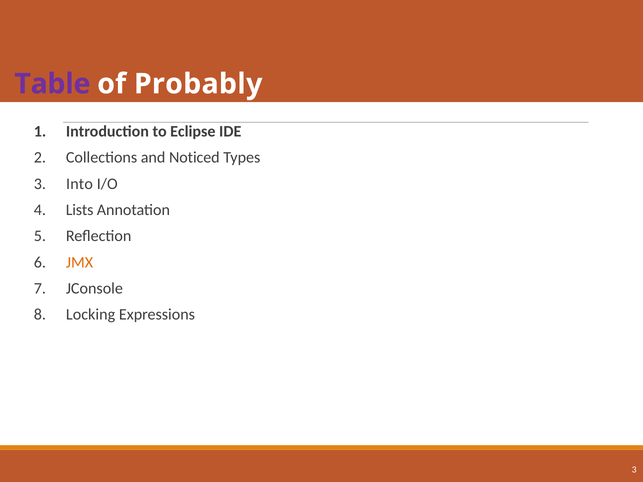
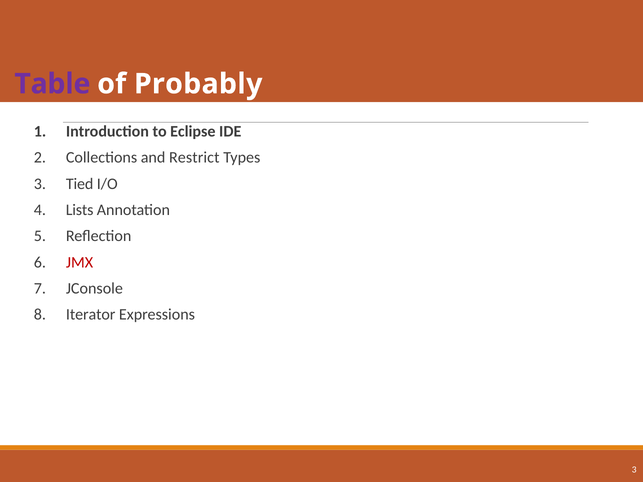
Noticed: Noticed -> Restrict
Into: Into -> Tied
JMX colour: orange -> red
Locking: Locking -> Iterator
